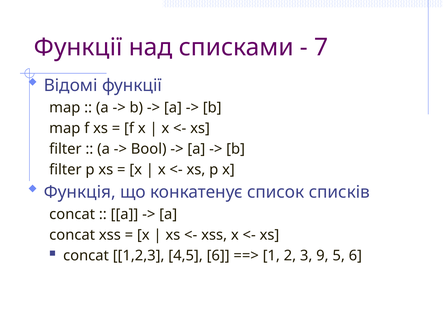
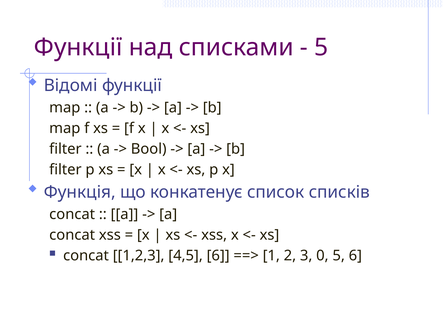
7 at (321, 47): 7 -> 5
9: 9 -> 0
